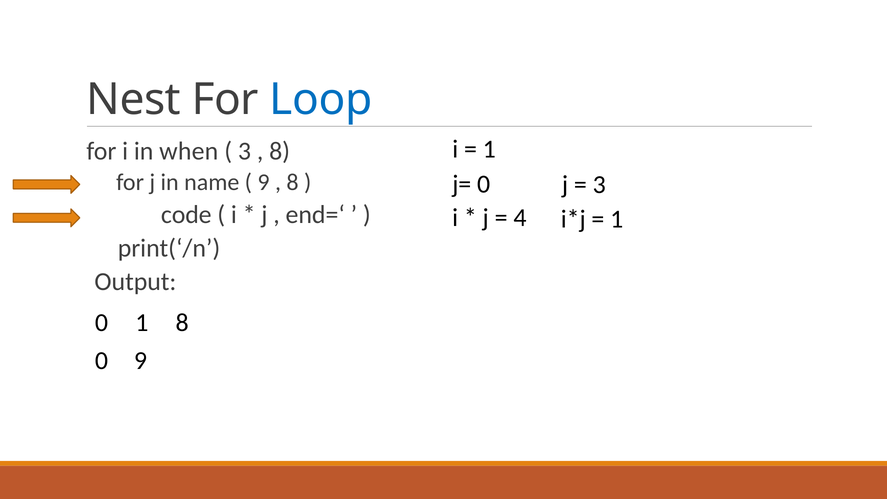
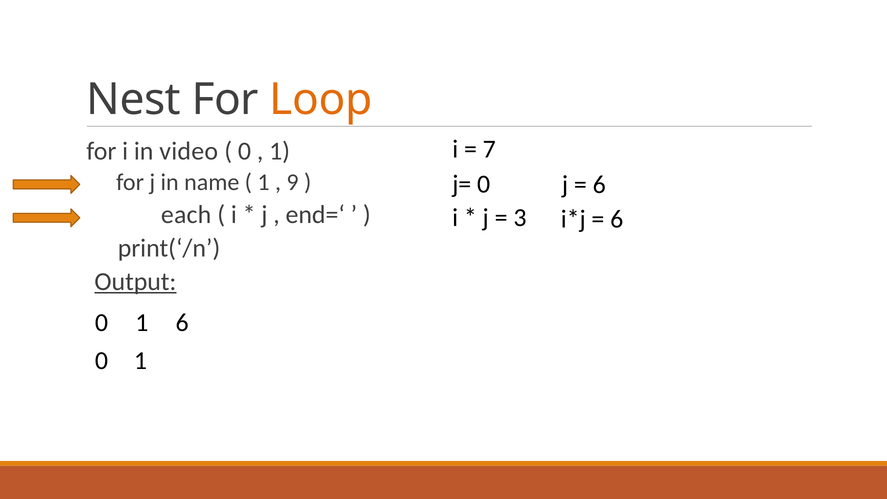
Loop colour: blue -> orange
1 at (489, 149): 1 -> 7
when: when -> video
3 at (244, 151): 3 -> 0
8 at (280, 151): 8 -> 1
9 at (264, 182): 9 -> 1
8 at (293, 182): 8 -> 9
3 at (599, 185): 3 -> 6
code: code -> each
4: 4 -> 3
1 at (617, 219): 1 -> 6
Output underline: none -> present
1 8: 8 -> 6
9 at (140, 361): 9 -> 1
